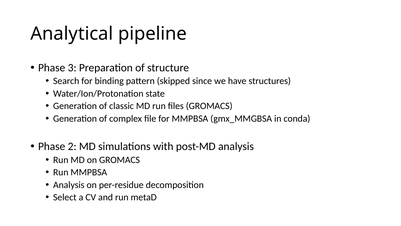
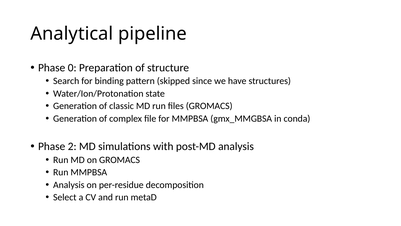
3: 3 -> 0
